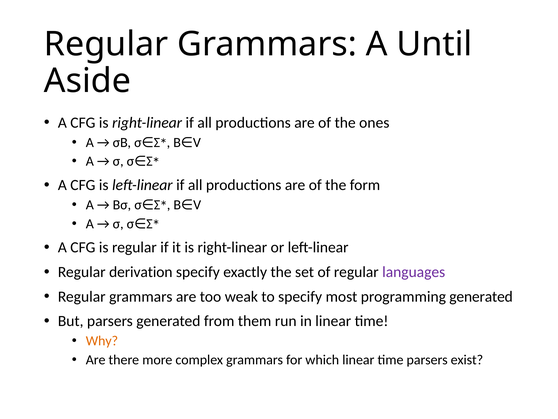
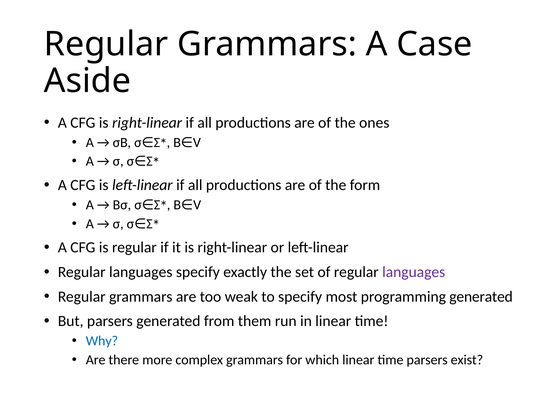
Until: Until -> Case
derivation at (141, 272): derivation -> languages
Why colour: orange -> blue
